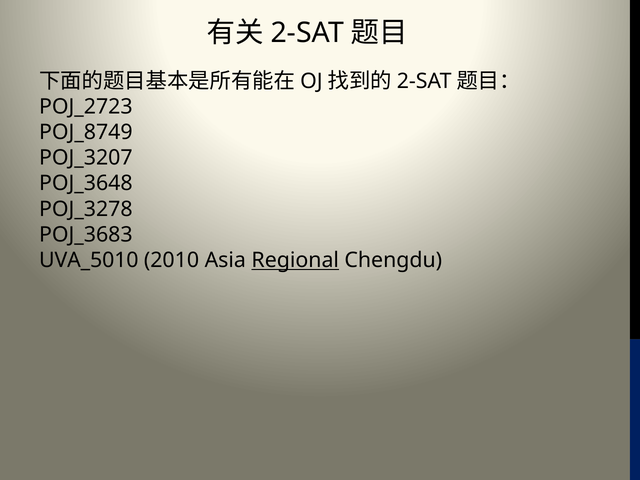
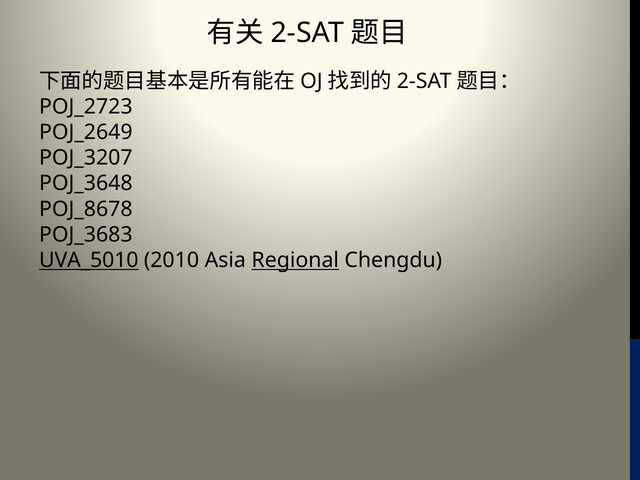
POJ_8749: POJ_8749 -> POJ_2649
POJ_3278: POJ_3278 -> POJ_8678
UVA_5010 underline: none -> present
